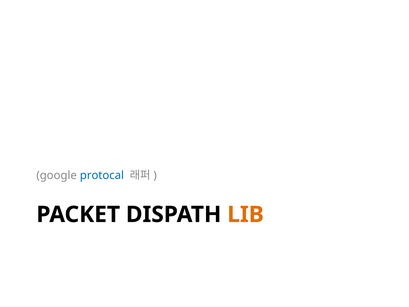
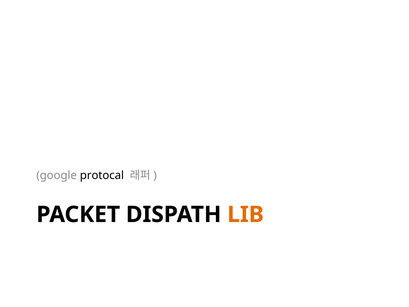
protocal colour: blue -> black
